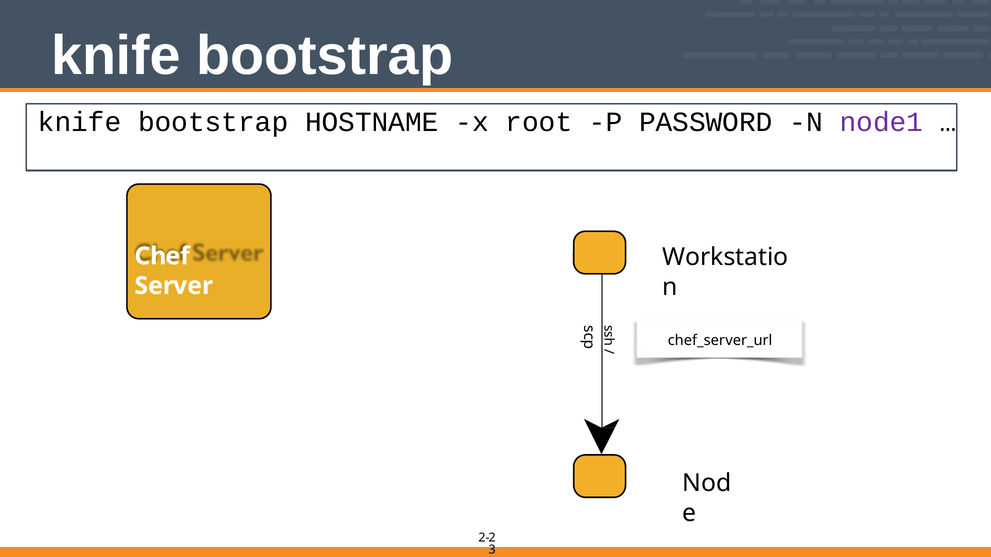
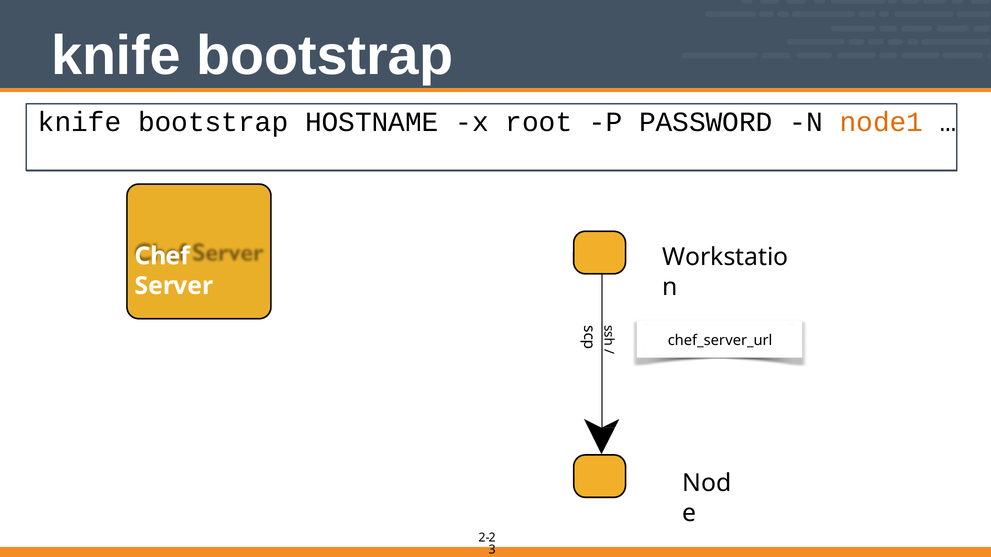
node1 colour: purple -> orange
